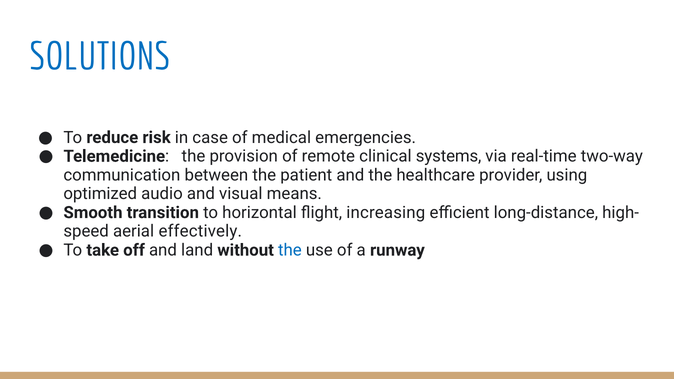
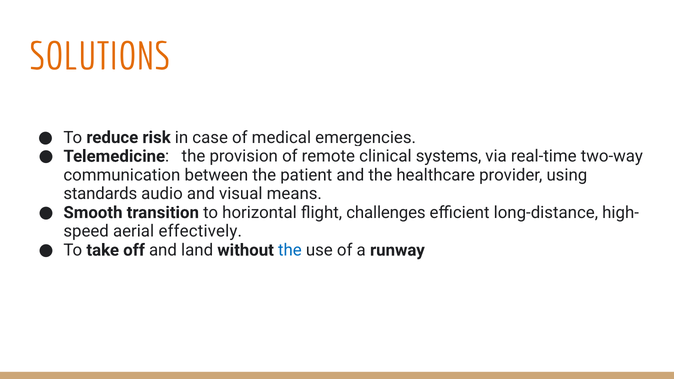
SOLUTIONS colour: blue -> orange
optimized: optimized -> standards
increasing: increasing -> challenges
